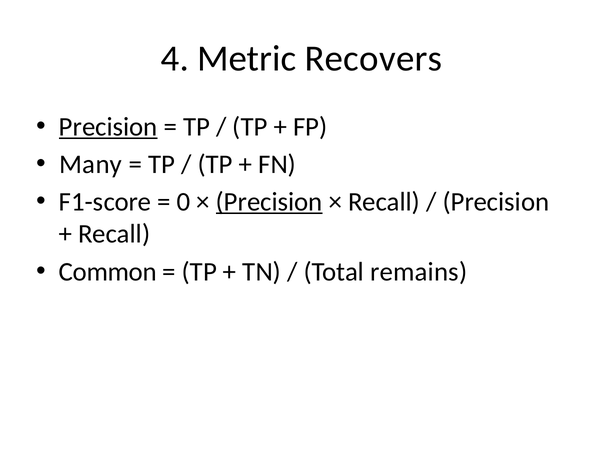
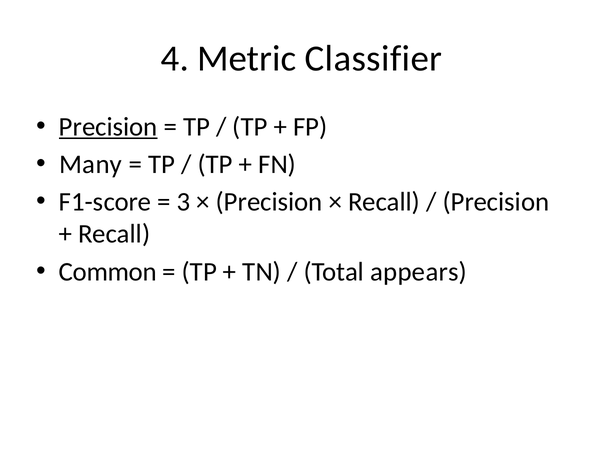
Recovers: Recovers -> Classifier
0: 0 -> 3
Precision at (269, 202) underline: present -> none
remains: remains -> appears
